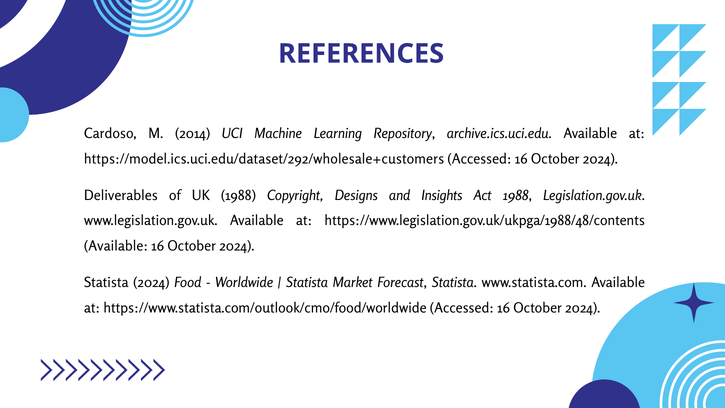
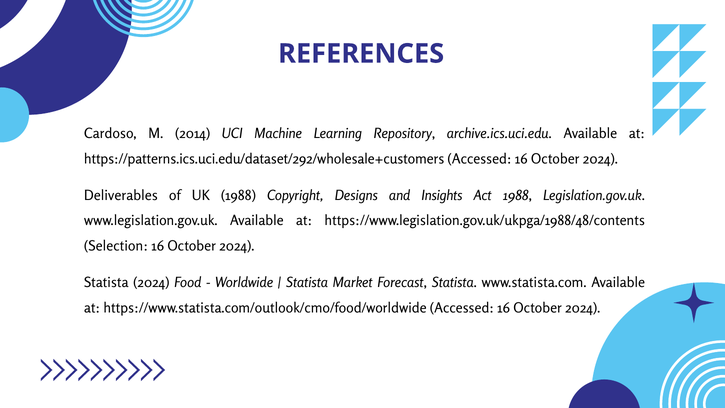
https://model.ics.uci.edu/dataset/292/wholesale+customers: https://model.ics.uci.edu/dataset/292/wholesale+customers -> https://patterns.ics.uci.edu/dataset/292/wholesale+customers
Available at (116, 246): Available -> Selection
